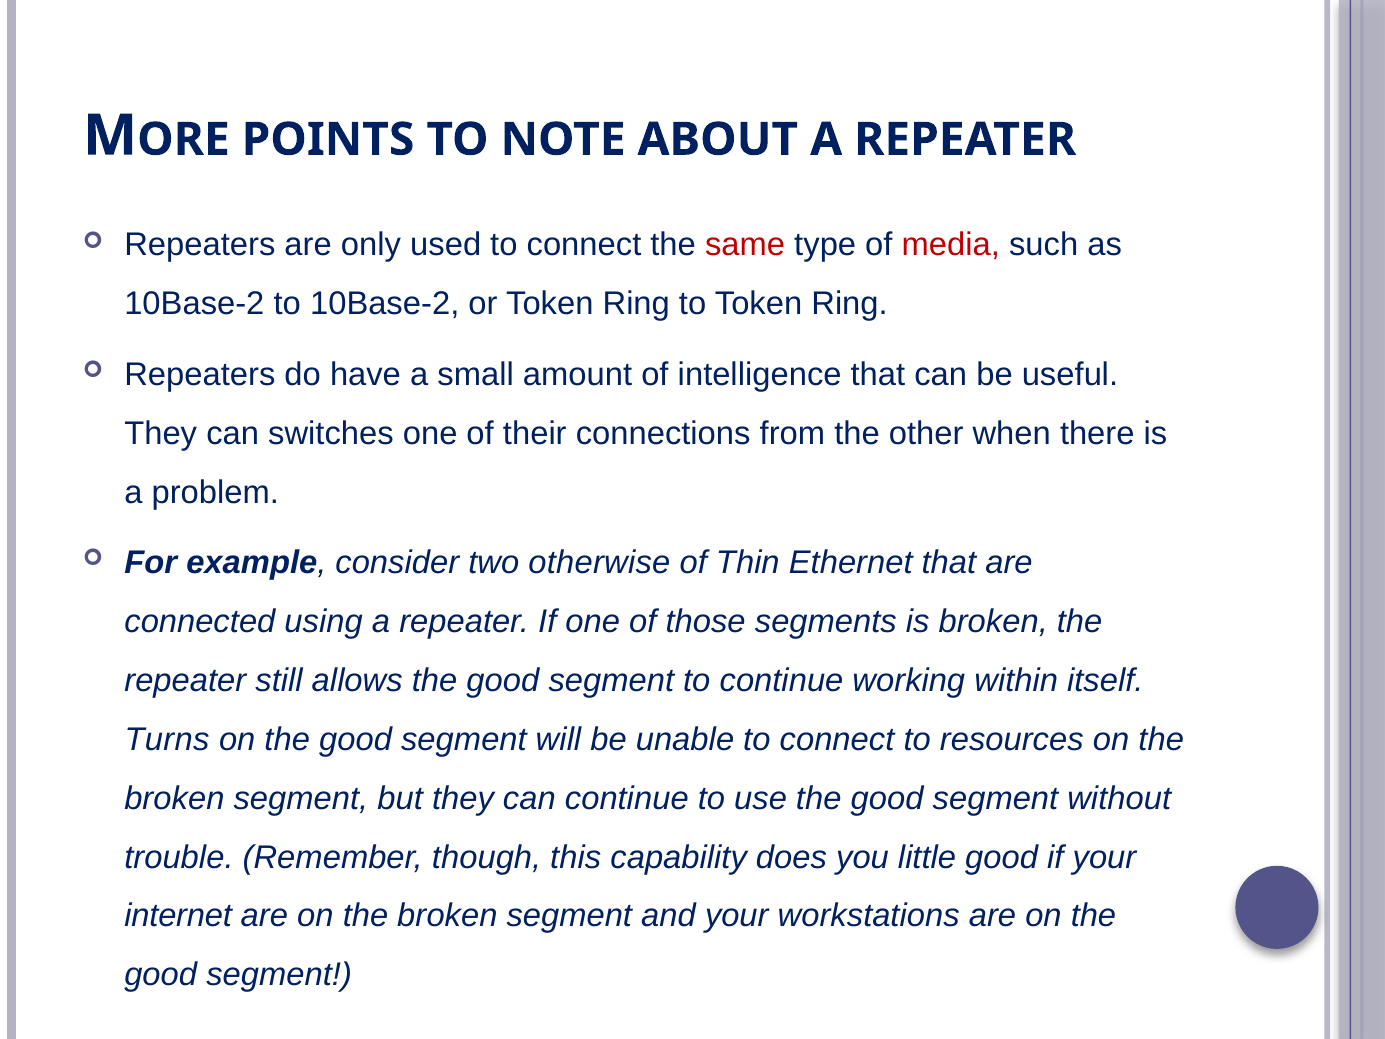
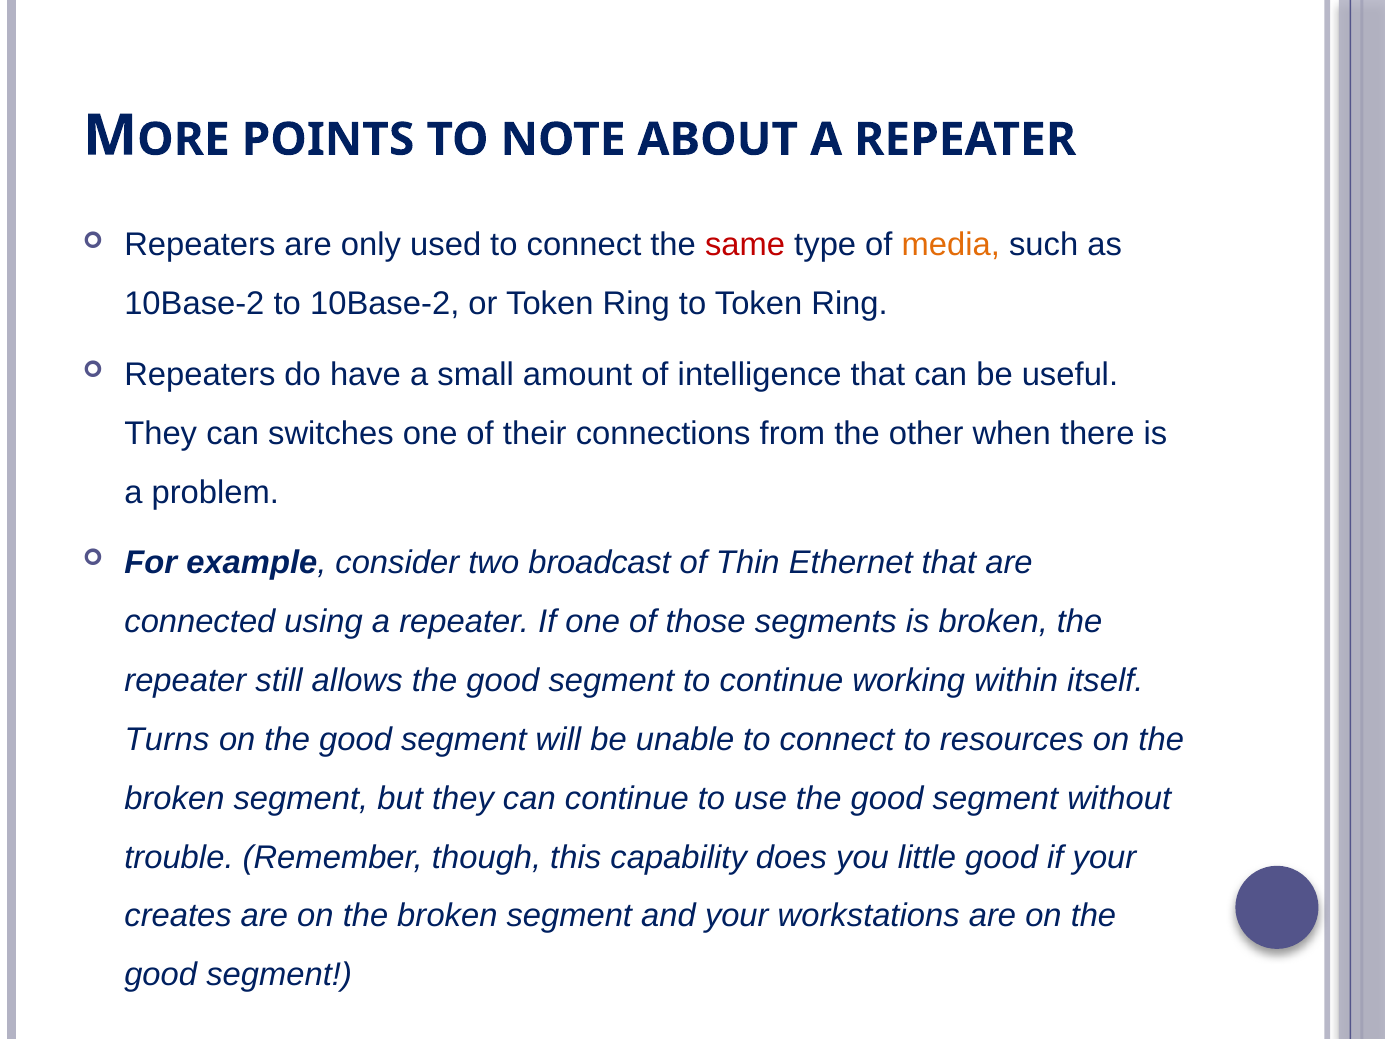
media colour: red -> orange
otherwise: otherwise -> broadcast
internet: internet -> creates
